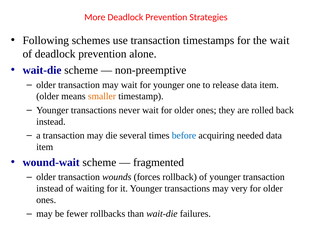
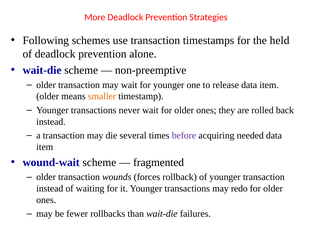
the wait: wait -> held
before colour: blue -> purple
very: very -> redo
